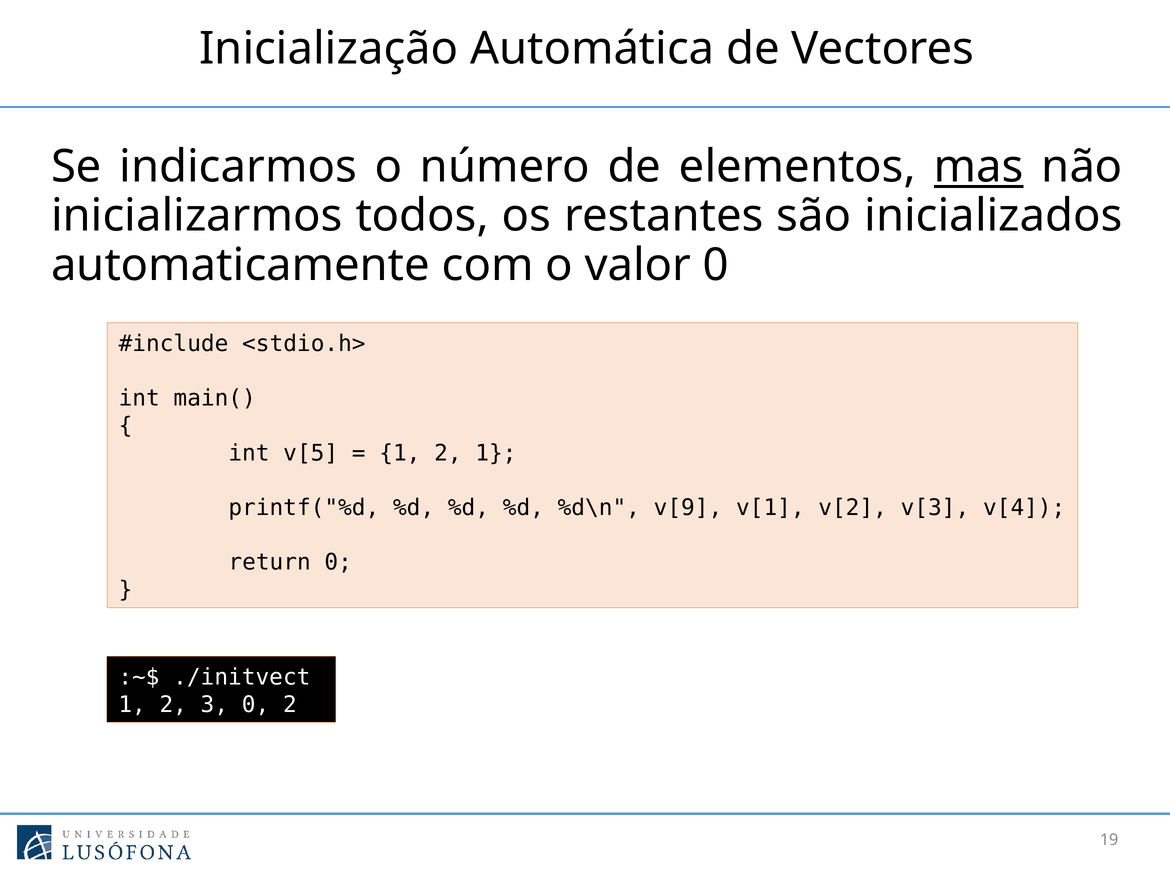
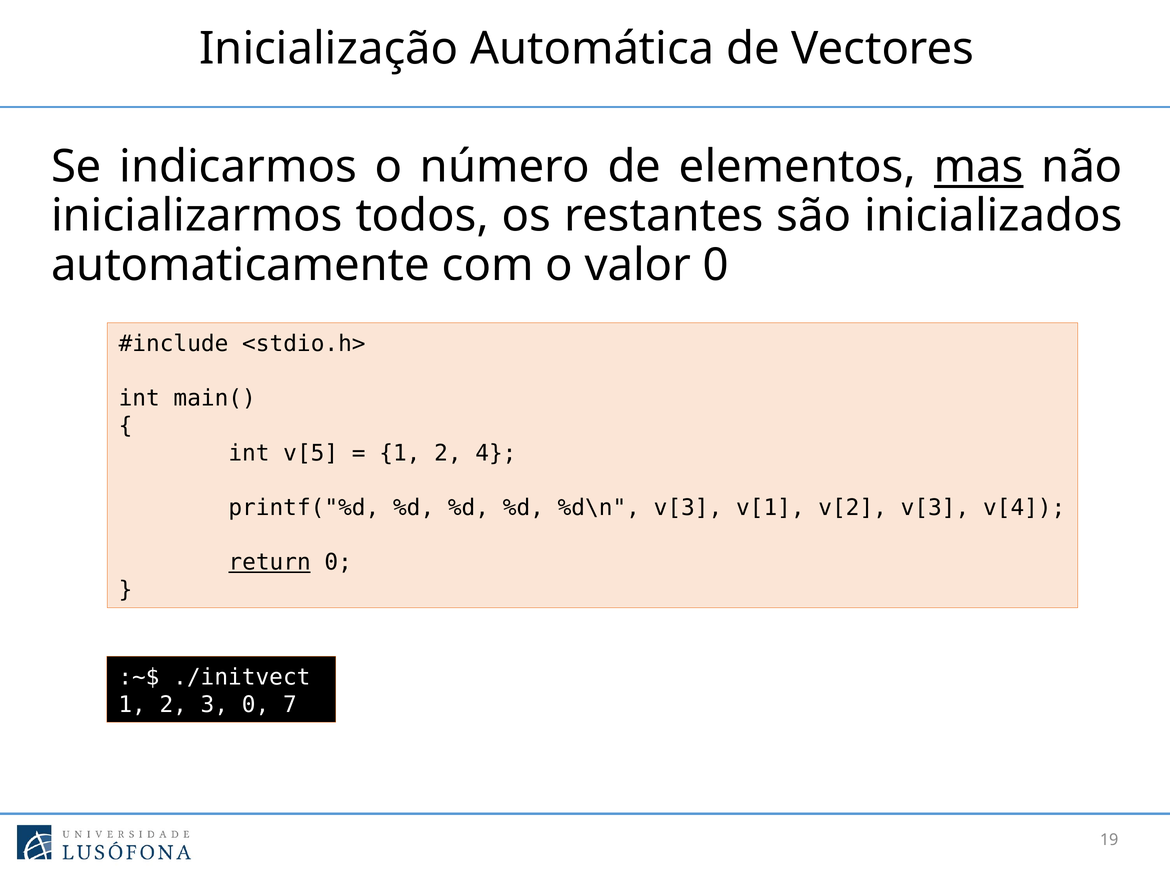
2 1: 1 -> 4
%d\n v[9: v[9 -> v[3
return underline: none -> present
0 2: 2 -> 7
